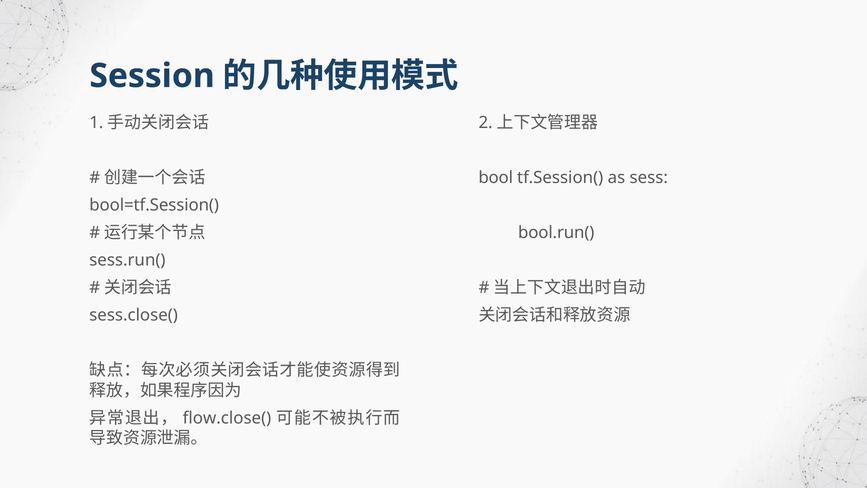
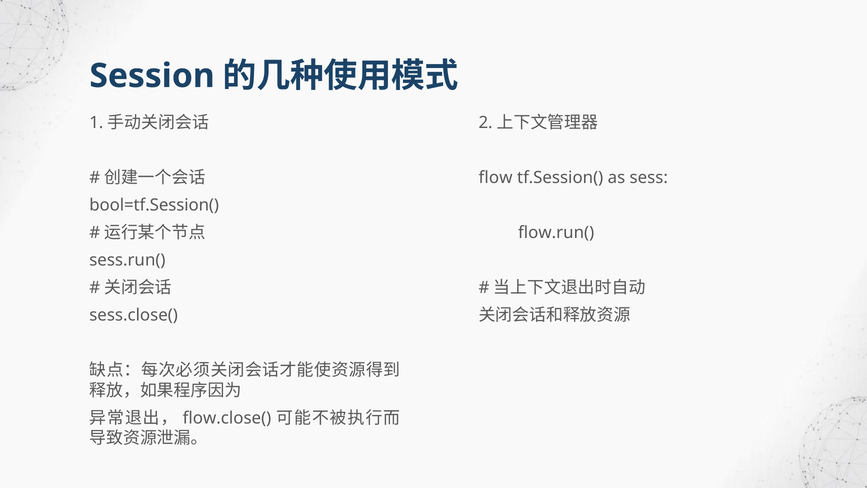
bool: bool -> flow
bool.run(: bool.run( -> flow.run(
